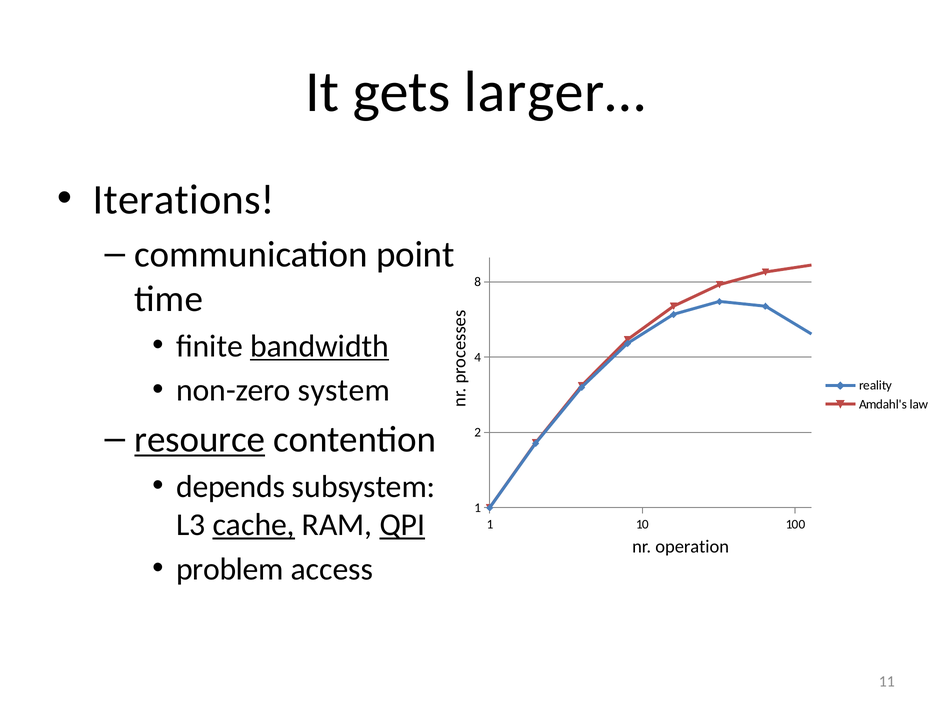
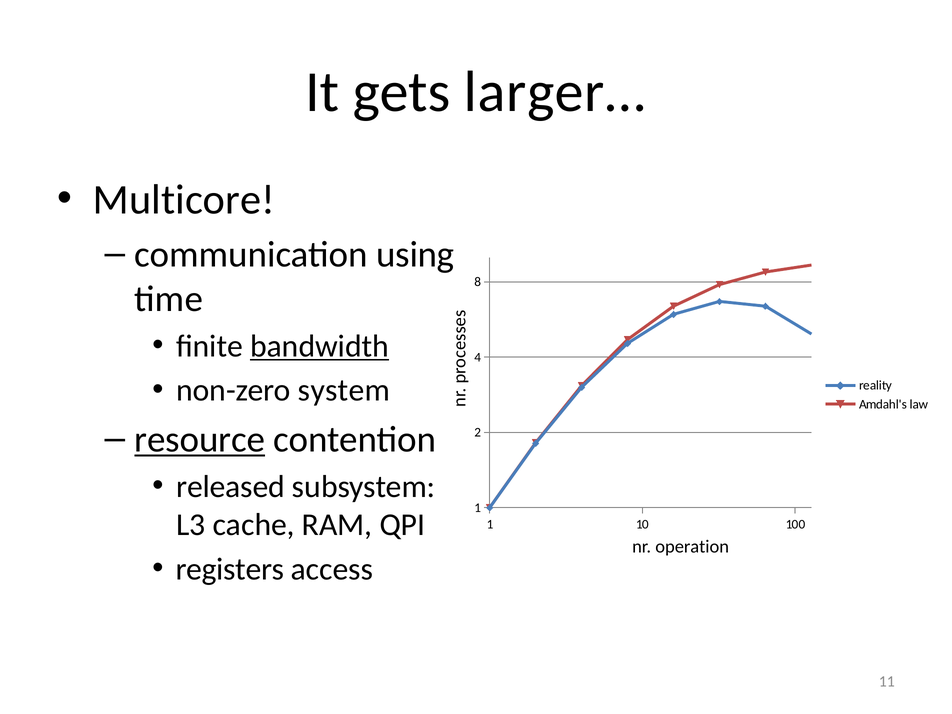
Iterations: Iterations -> Multicore
point: point -> using
depends: depends -> released
cache underline: present -> none
QPI underline: present -> none
problem: problem -> registers
